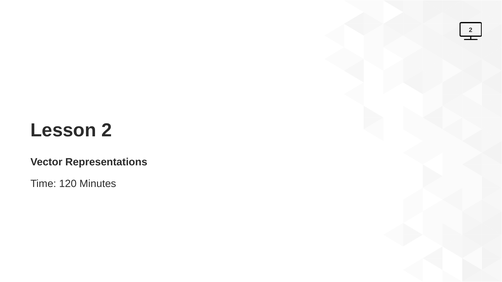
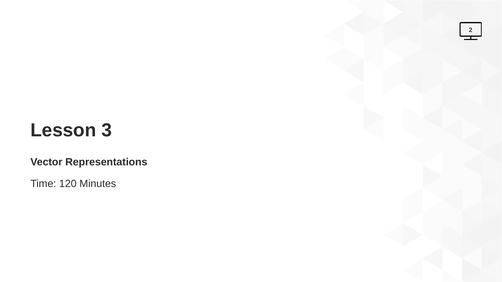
Lesson 2: 2 -> 3
